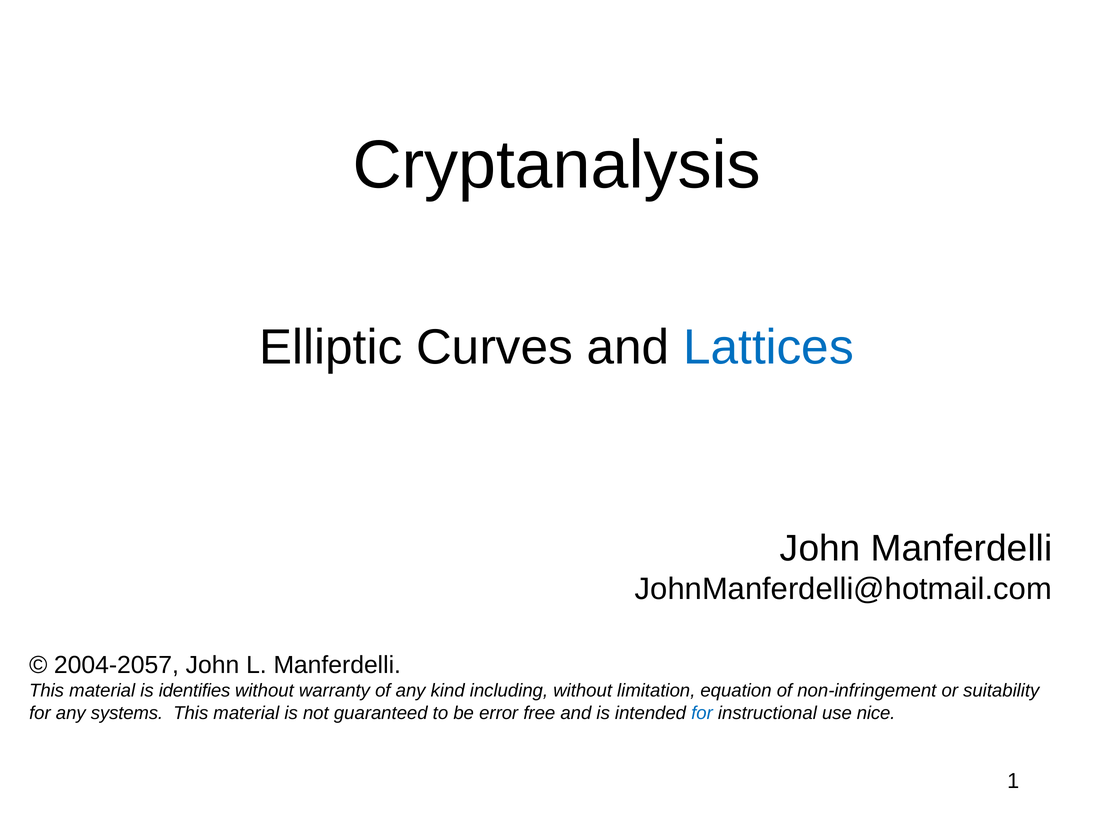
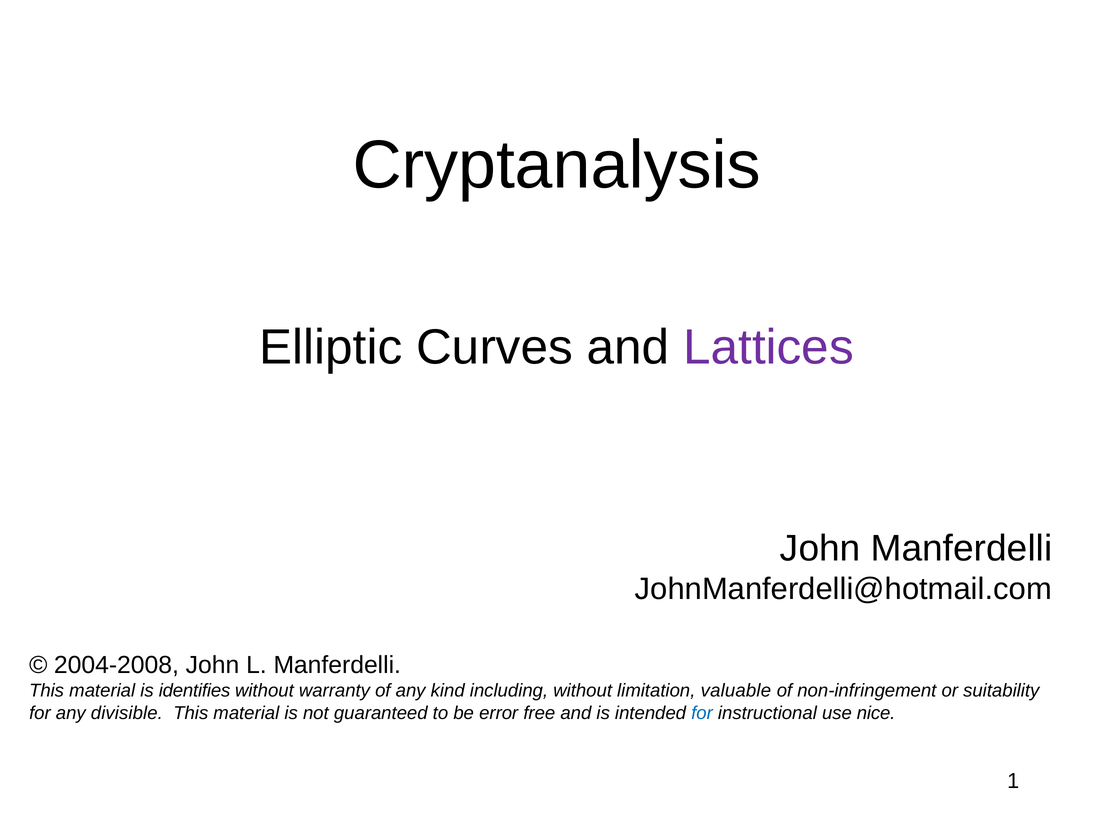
Lattices colour: blue -> purple
2004-2057: 2004-2057 -> 2004-2008
equation: equation -> valuable
systems: systems -> divisible
